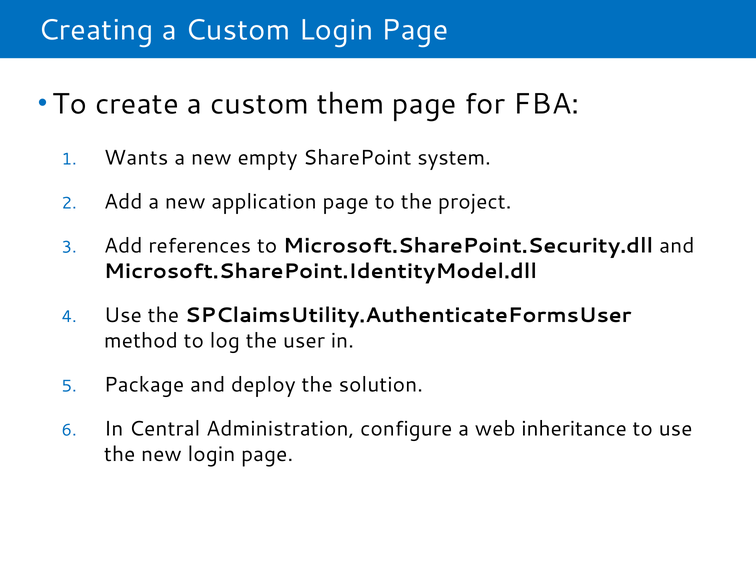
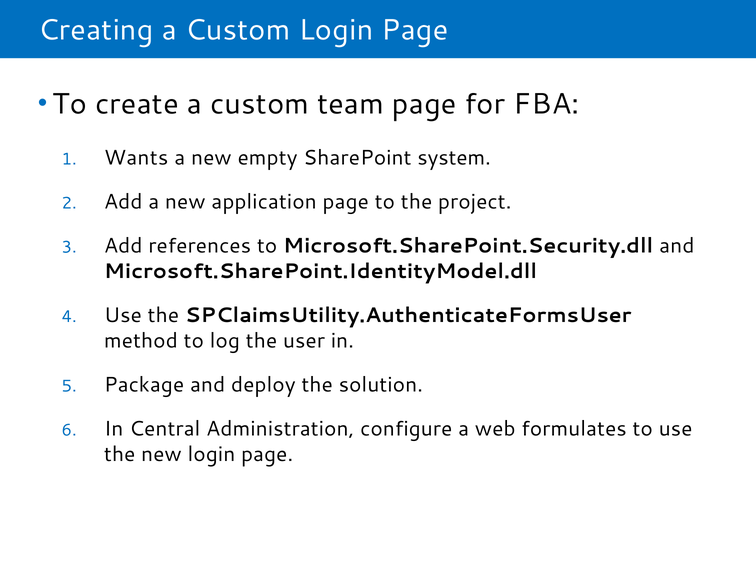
them: them -> team
inheritance: inheritance -> formulates
